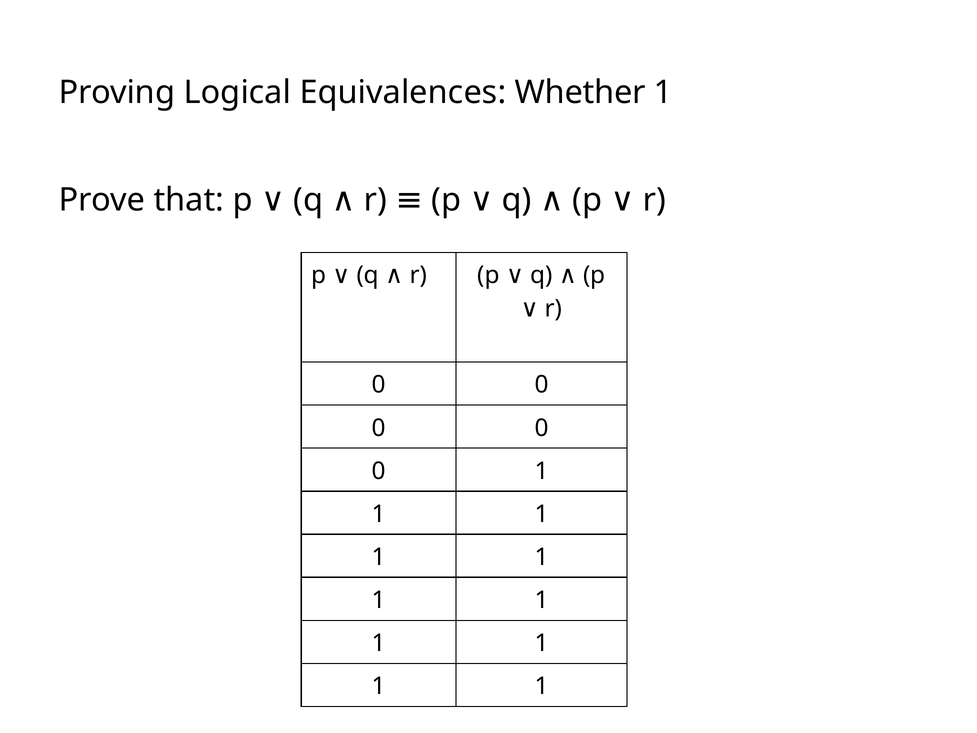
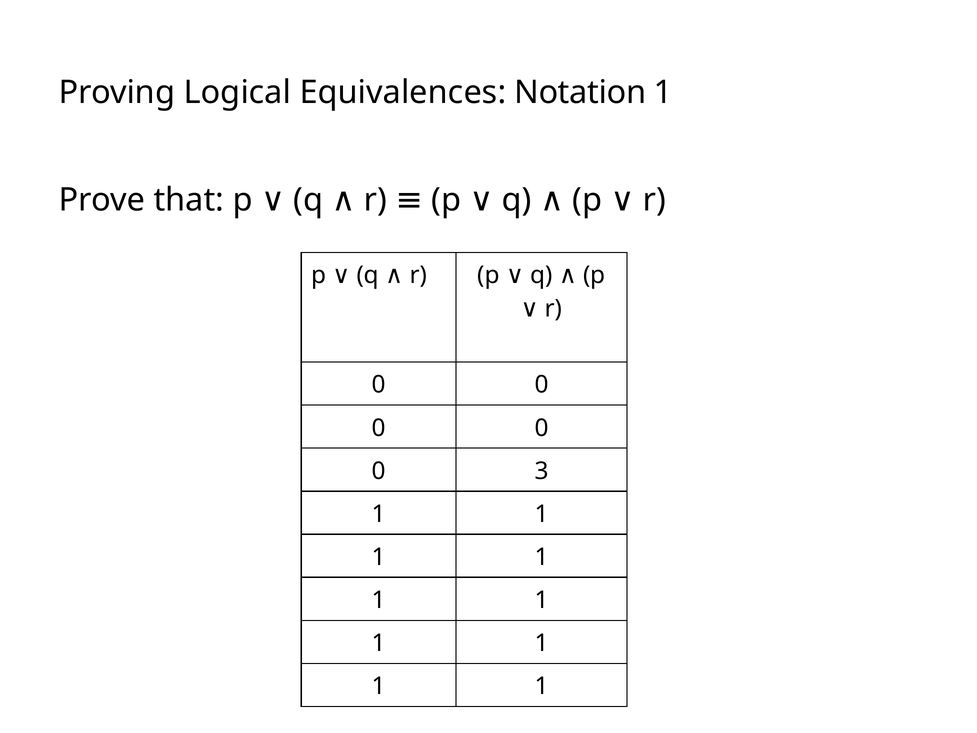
Whether: Whether -> Notation
0 1: 1 -> 3
